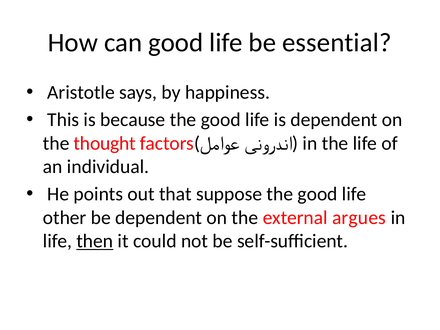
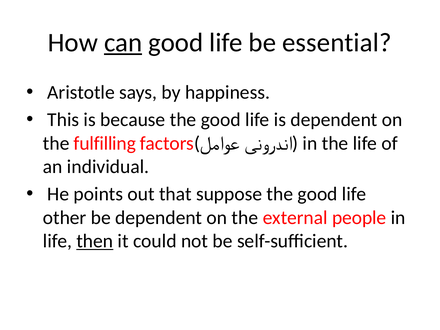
can underline: none -> present
thought: thought -> fulfilling
argues: argues -> people
